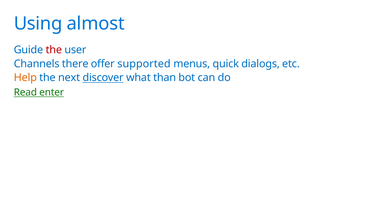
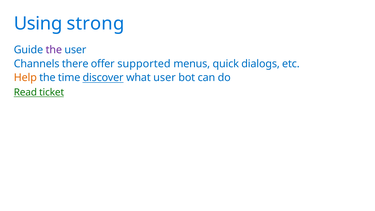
almost: almost -> strong
the at (54, 50) colour: red -> purple
next: next -> time
what than: than -> user
enter: enter -> ticket
